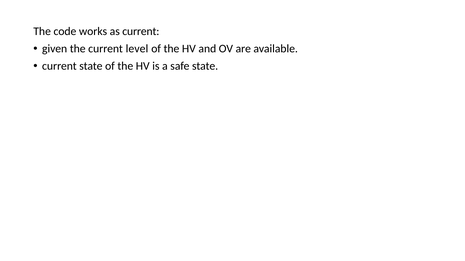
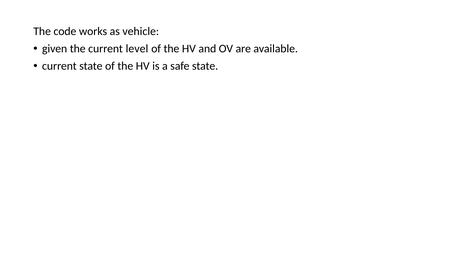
as current: current -> vehicle
